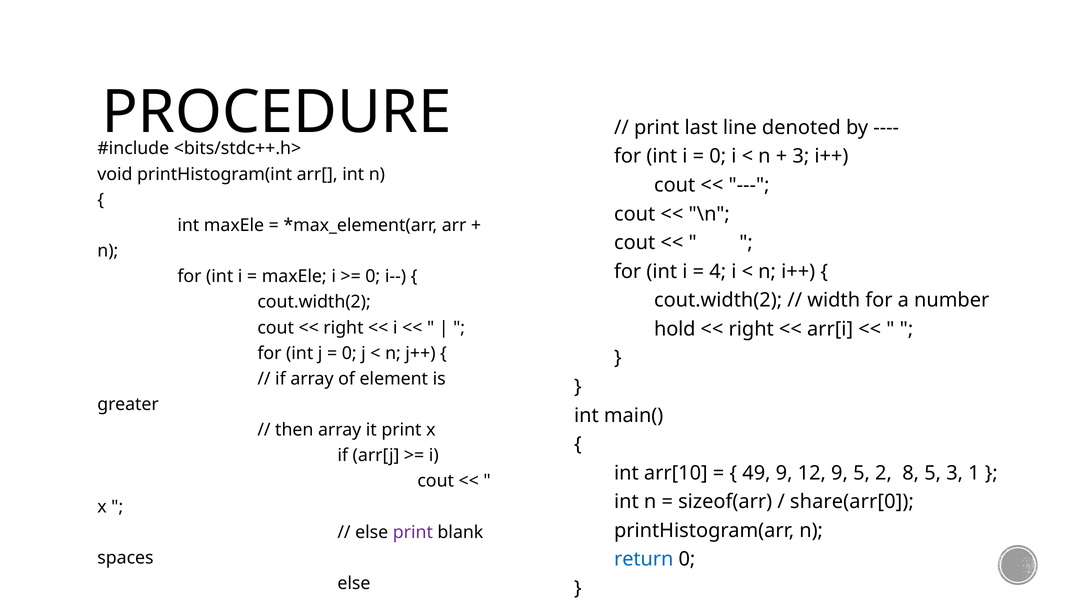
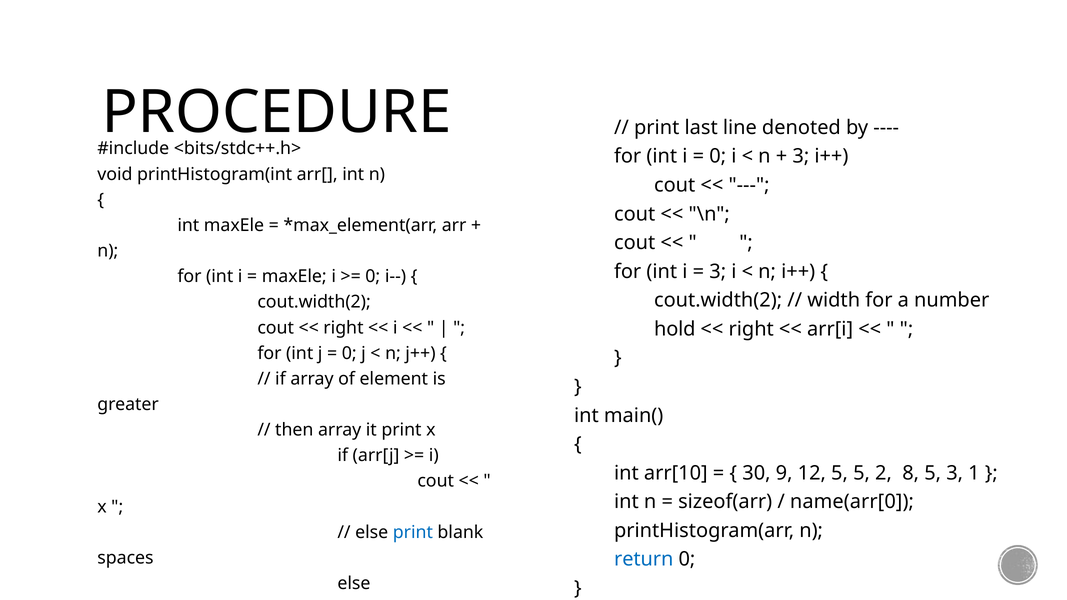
4 at (718, 272): 4 -> 3
49: 49 -> 30
12 9: 9 -> 5
share(arr[0: share(arr[0 -> name(arr[0
print at (413, 532) colour: purple -> blue
